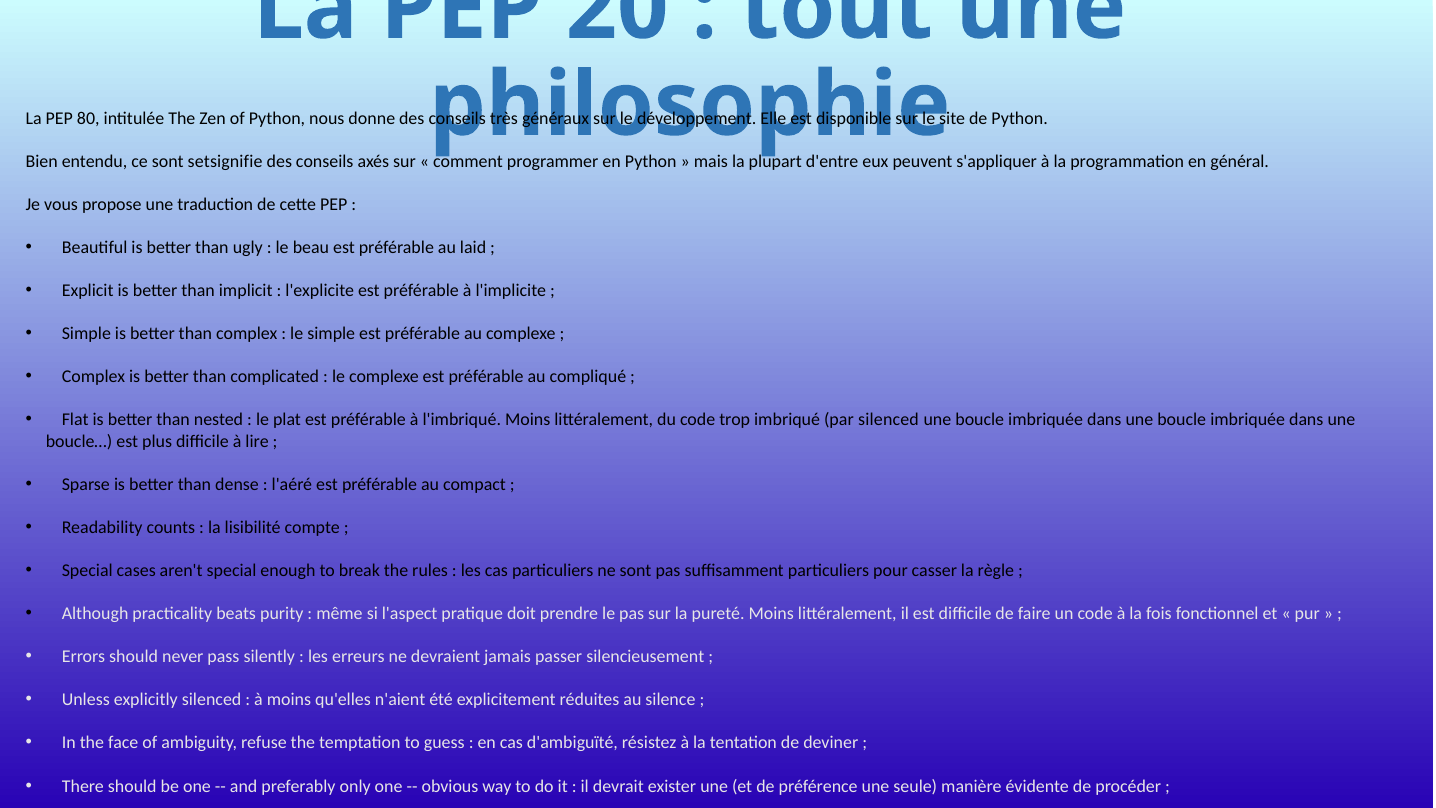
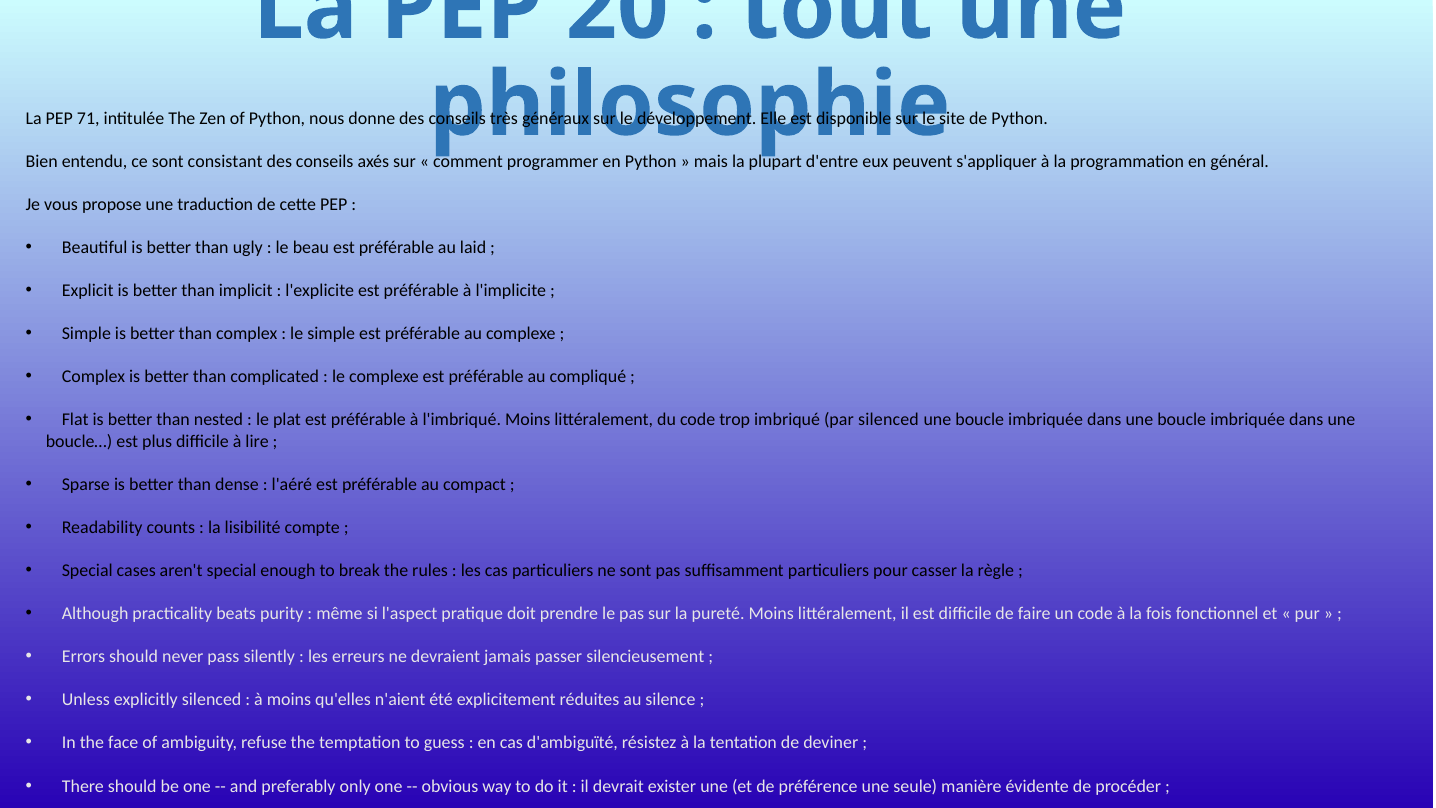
80: 80 -> 71
setsignifie: setsignifie -> consistant
